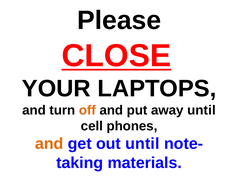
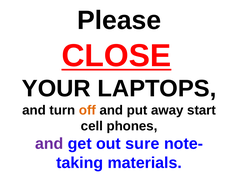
away until: until -> start
and at (49, 144) colour: orange -> purple
out until: until -> sure
